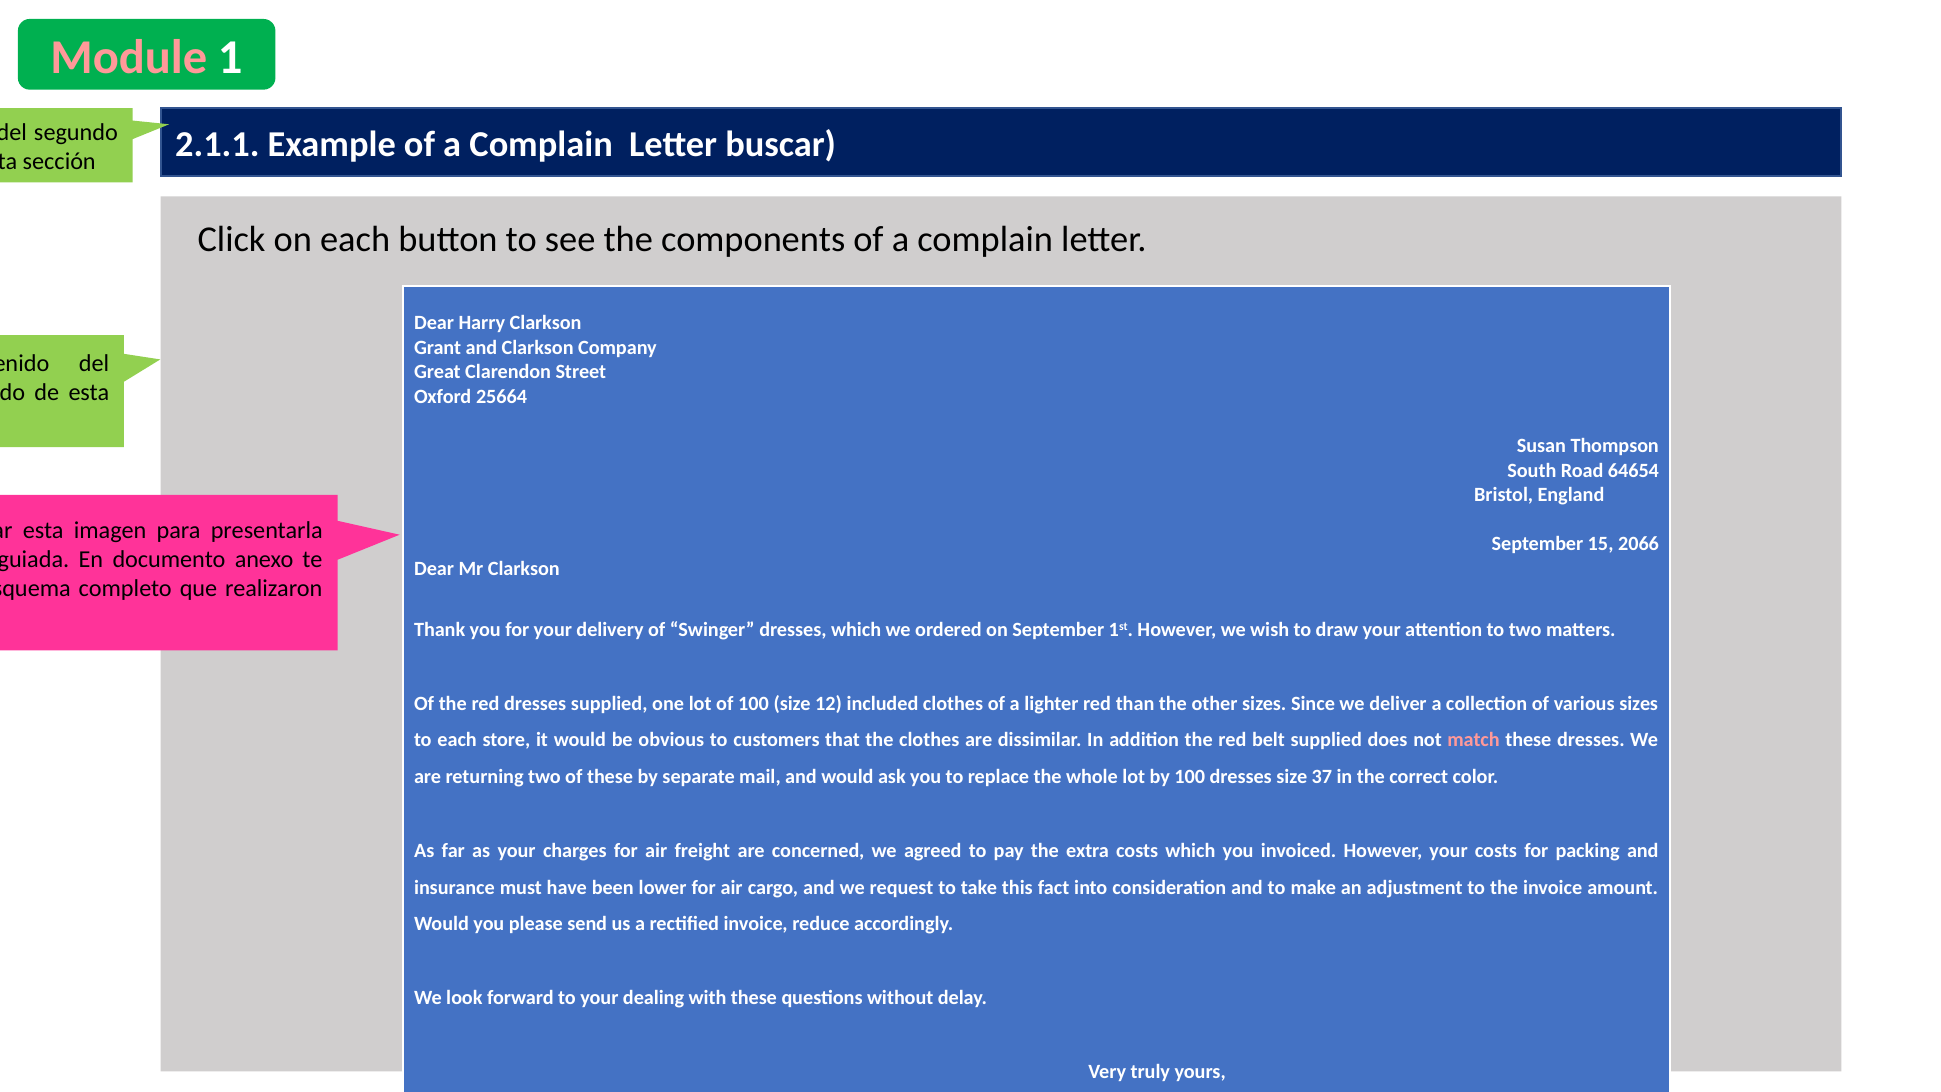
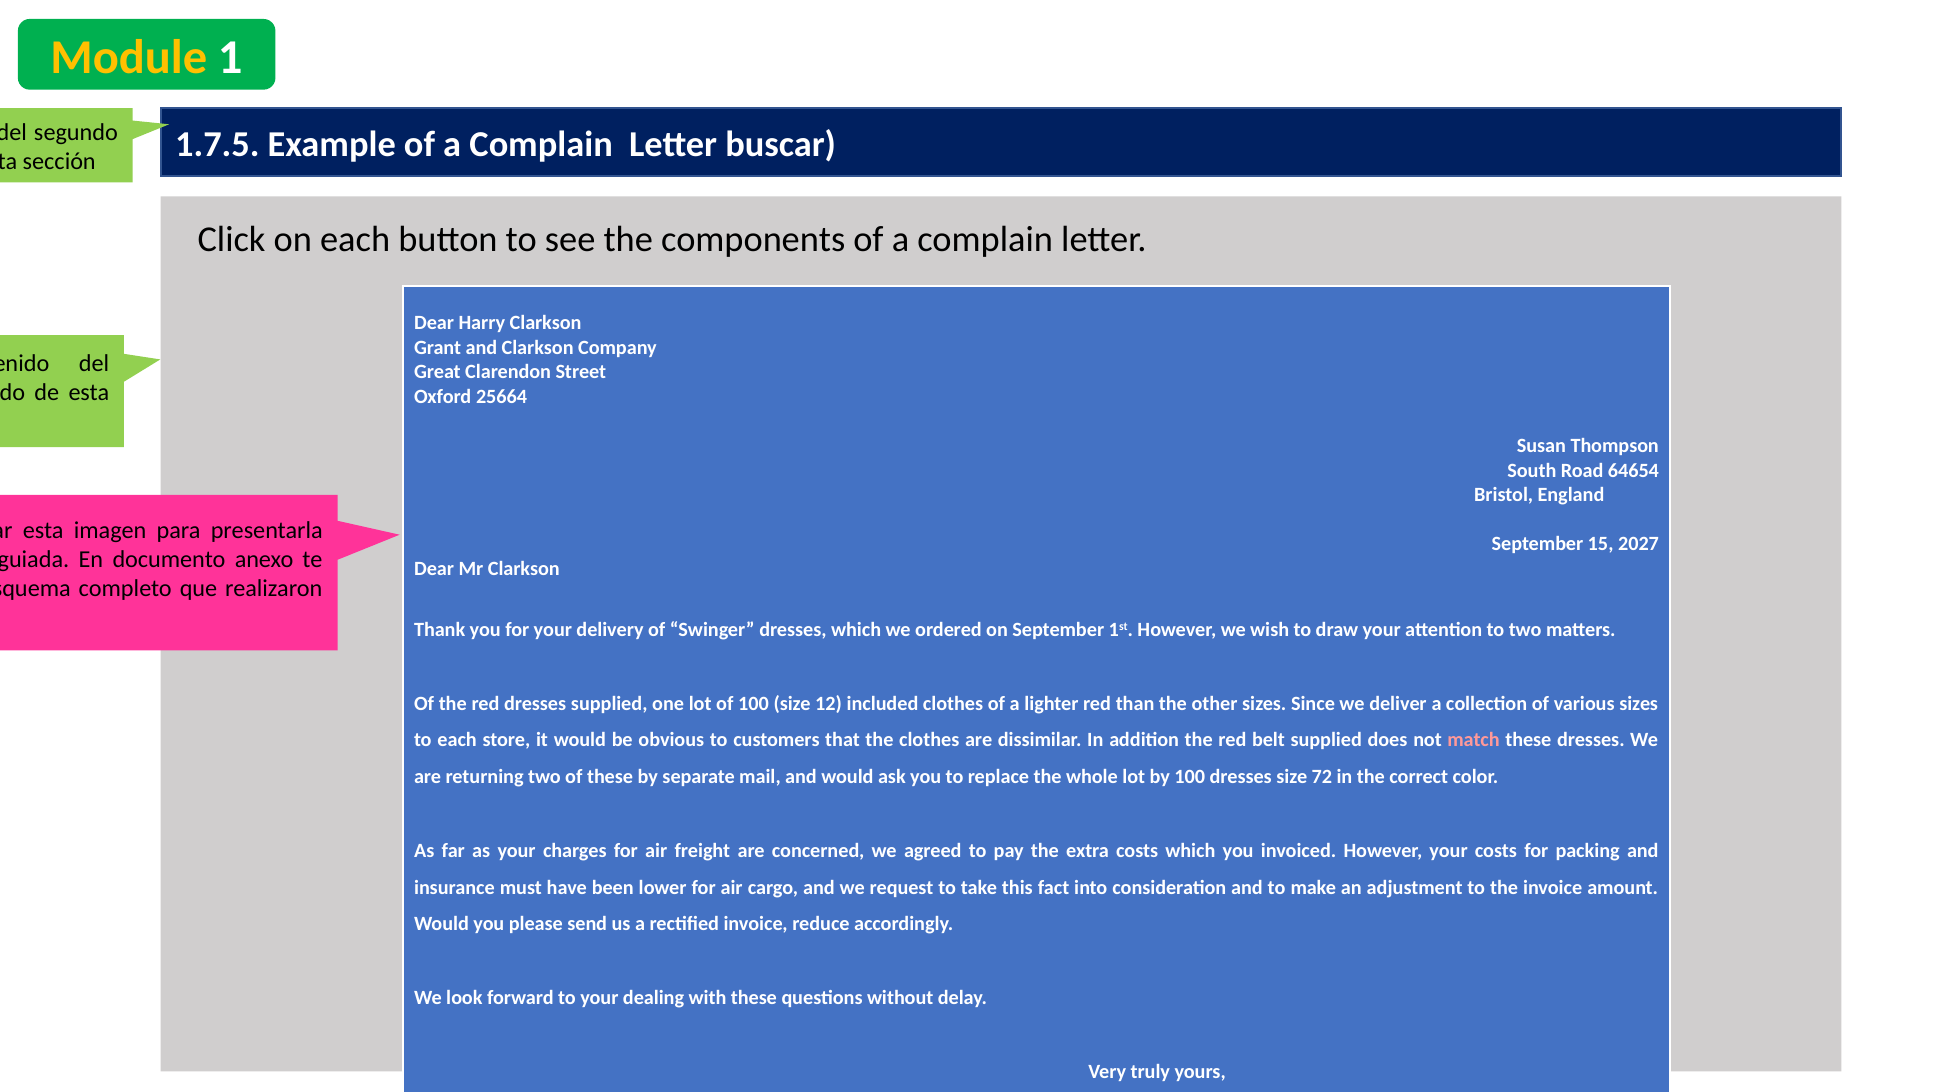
Module colour: pink -> yellow
2.1.1: 2.1.1 -> 1.7.5
2066: 2066 -> 2027
37: 37 -> 72
